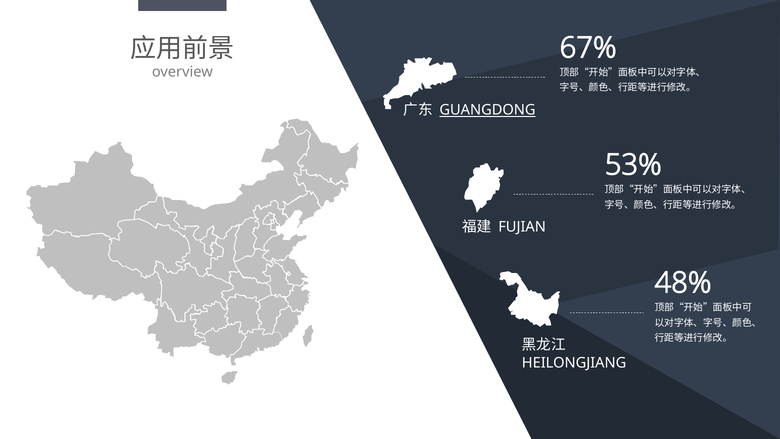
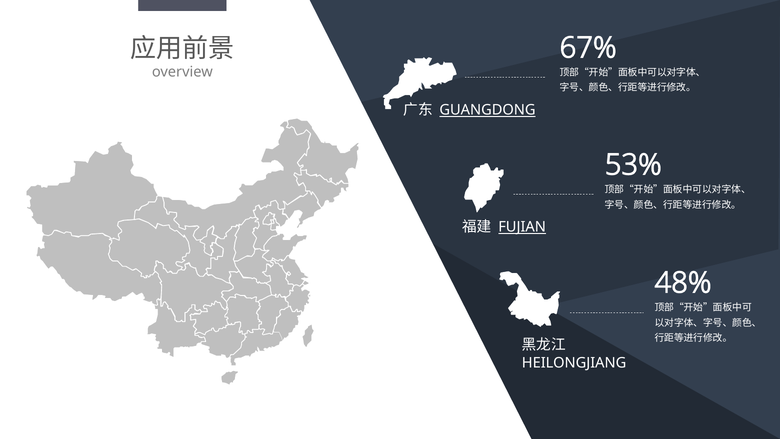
FUJIAN underline: none -> present
